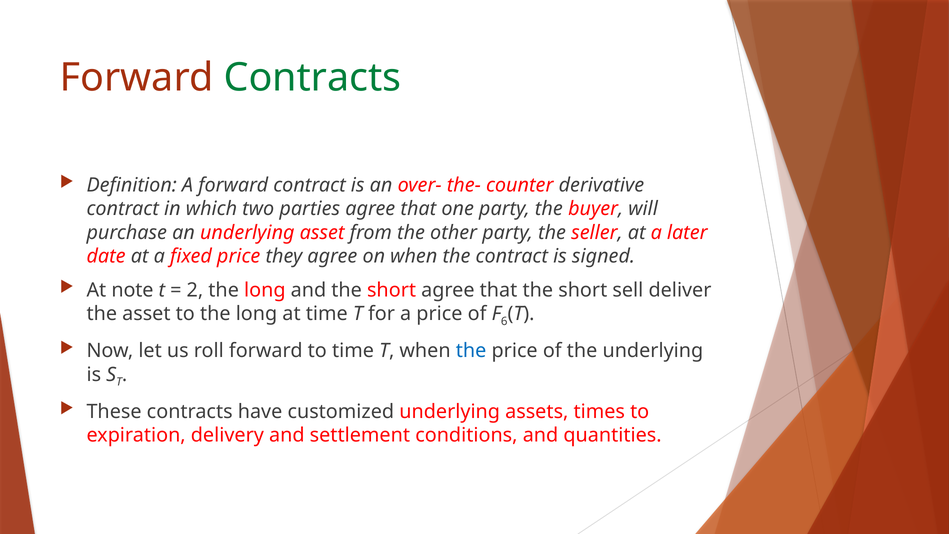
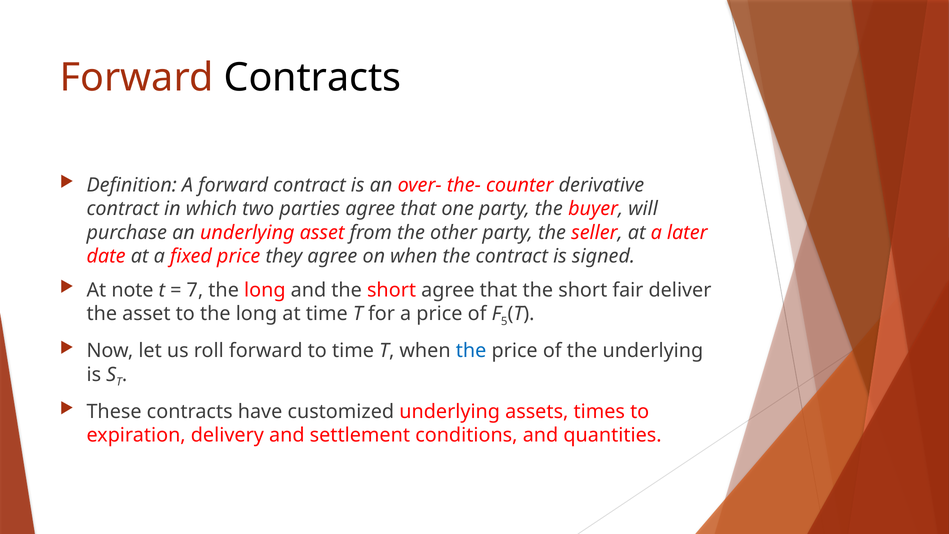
Contracts at (312, 77) colour: green -> black
2: 2 -> 7
sell: sell -> fair
6: 6 -> 5
